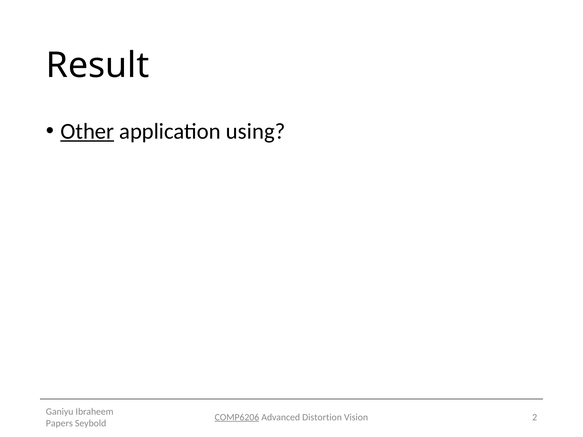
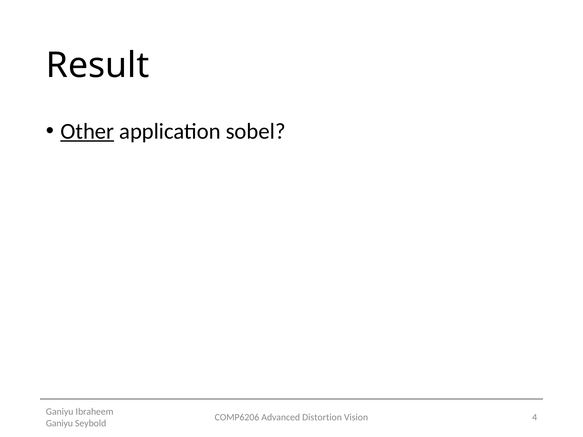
using: using -> sobel
COMP6206 underline: present -> none
2: 2 -> 4
Papers at (59, 423): Papers -> Ganiyu
